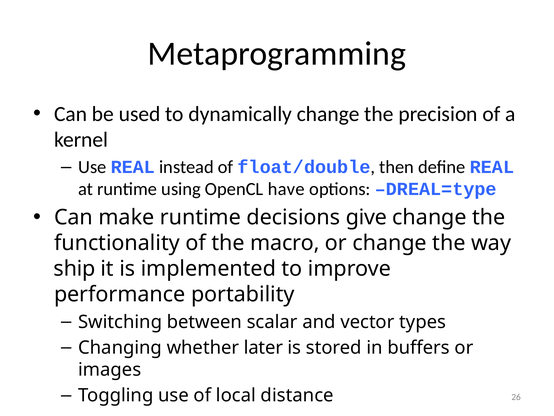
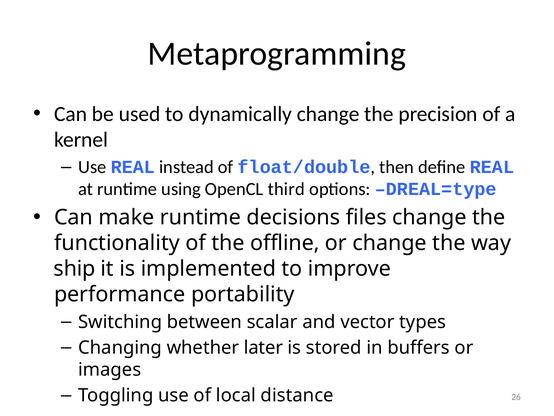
have: have -> third
give: give -> files
macro: macro -> offline
